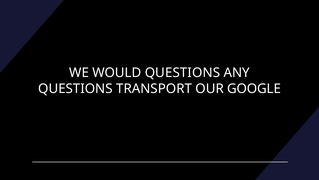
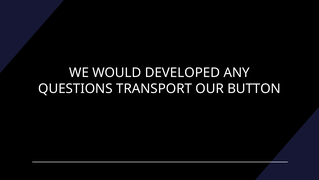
WOULD QUESTIONS: QUESTIONS -> DEVELOPED
GOOGLE: GOOGLE -> BUTTON
